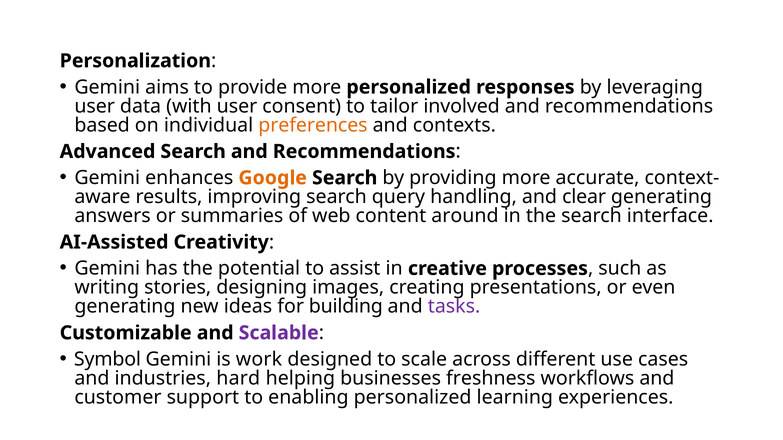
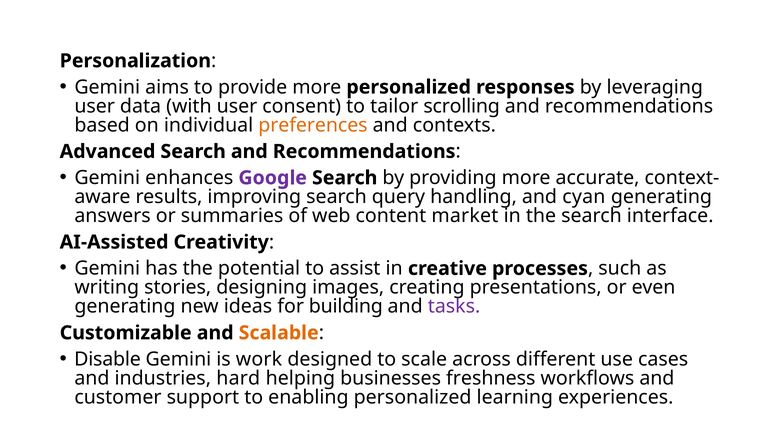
involved: involved -> scrolling
Google colour: orange -> purple
clear: clear -> cyan
around: around -> market
Scalable colour: purple -> orange
Symbol: Symbol -> Disable
